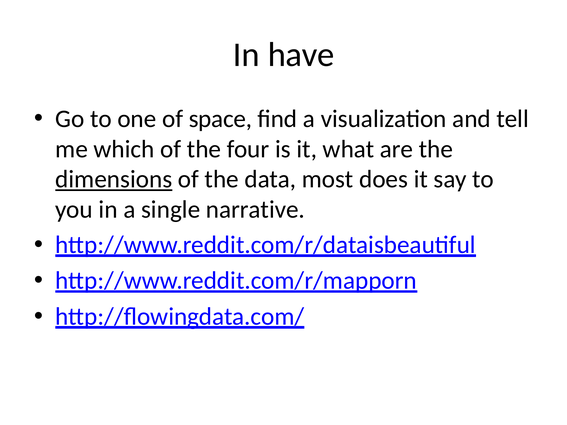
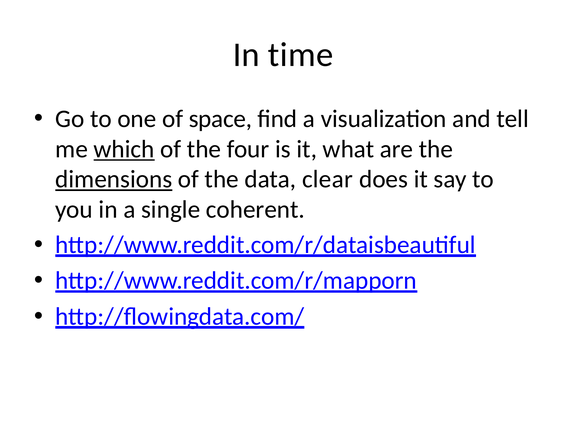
have: have -> time
which underline: none -> present
most: most -> clear
narrative: narrative -> coherent
